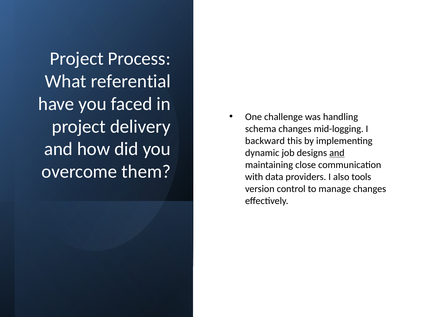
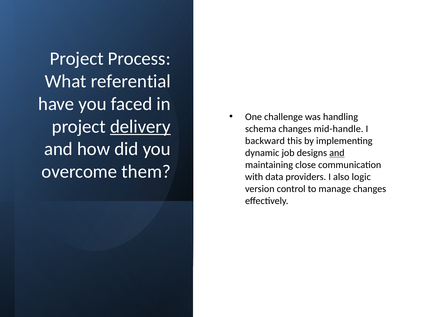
delivery underline: none -> present
mid-logging: mid-logging -> mid-handle
tools: tools -> logic
